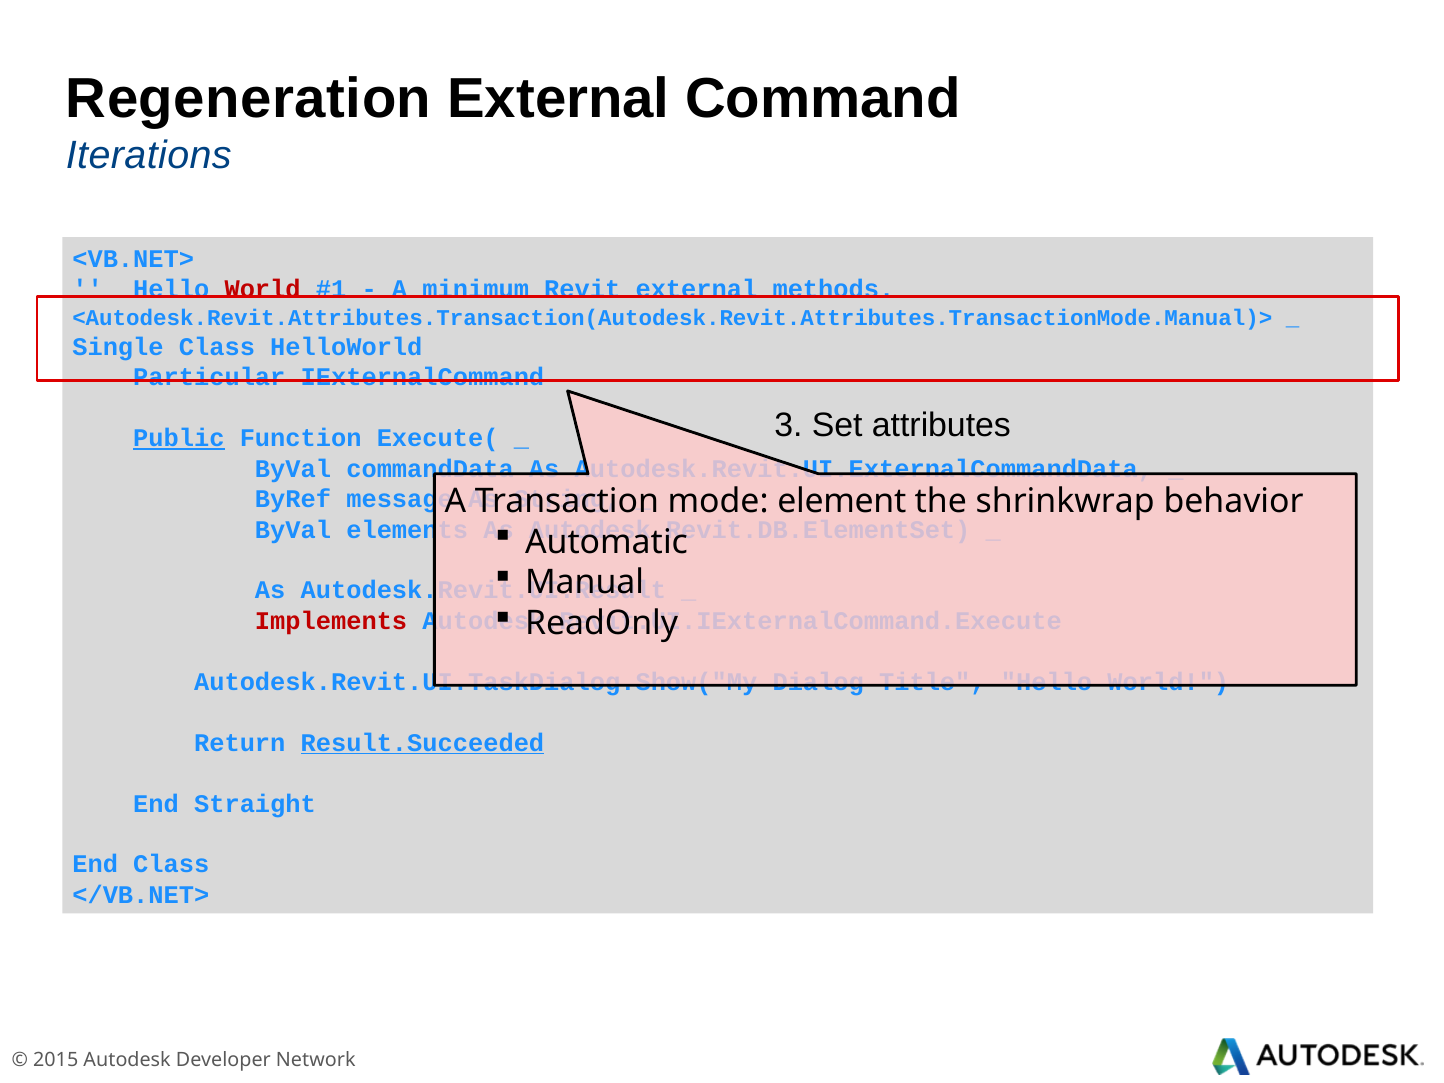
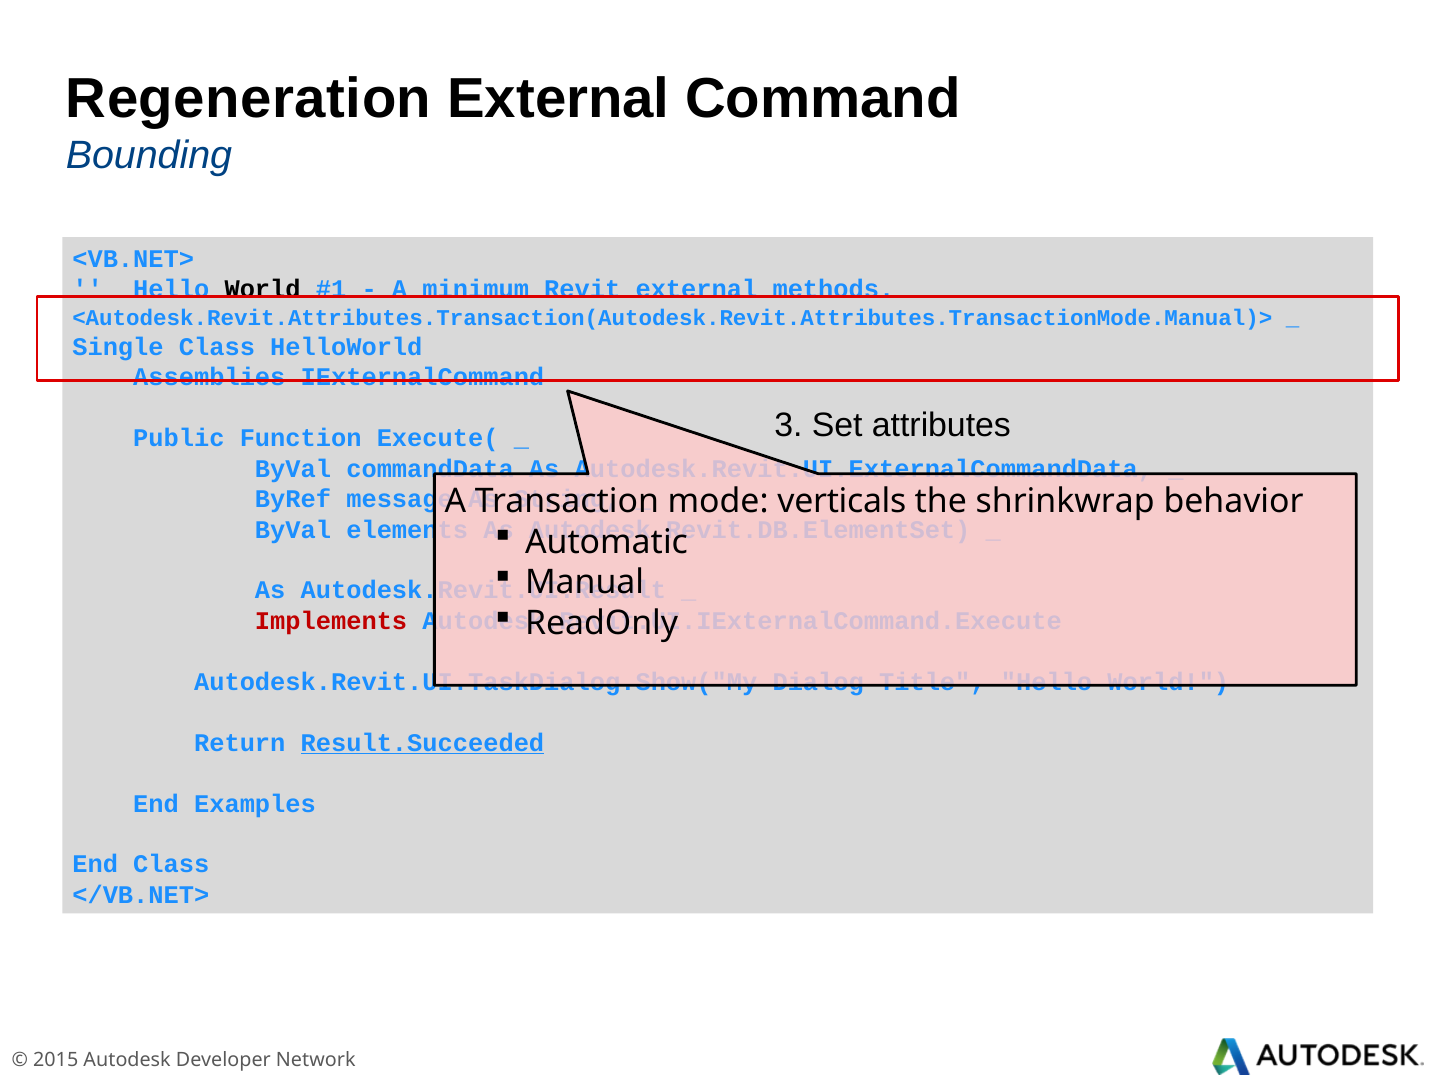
Iterations: Iterations -> Bounding
World at (263, 289) colour: red -> black
Particular: Particular -> Assemblies
Public underline: present -> none
element: element -> verticals
Straight: Straight -> Examples
